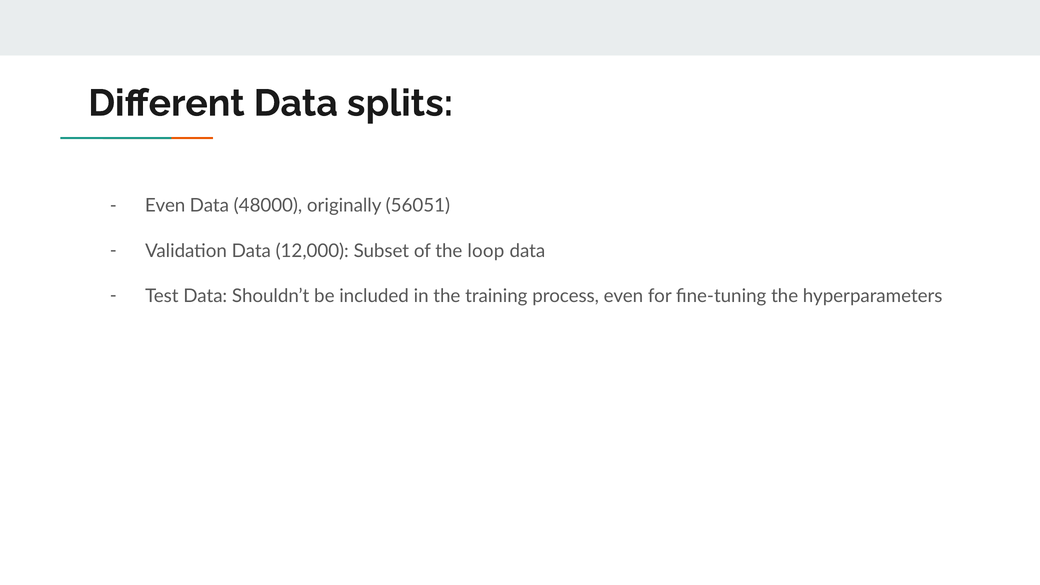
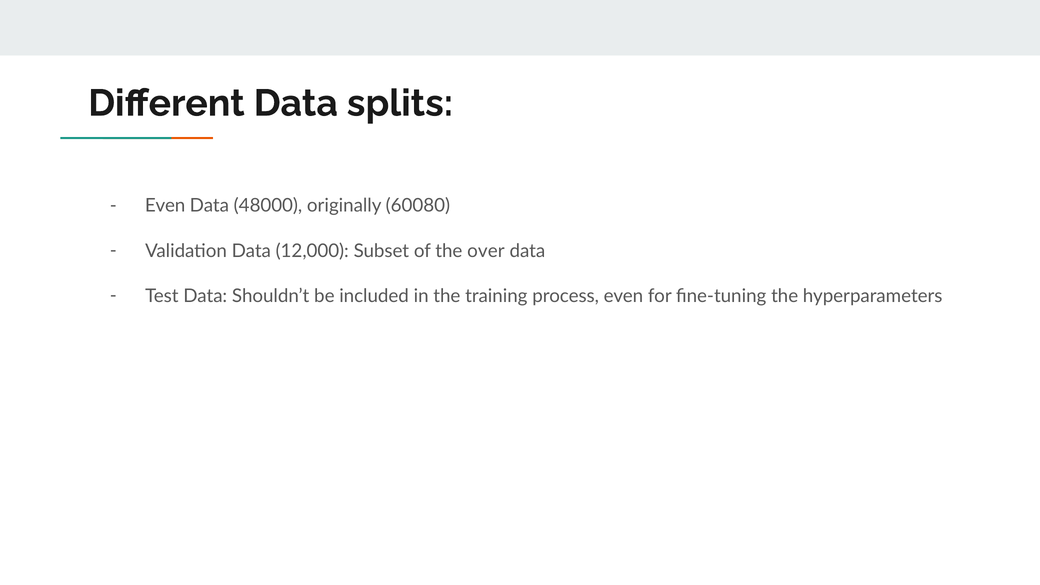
56051: 56051 -> 60080
loop: loop -> over
